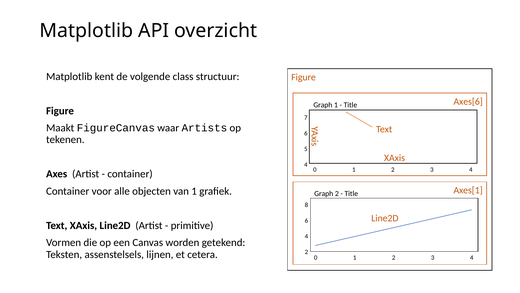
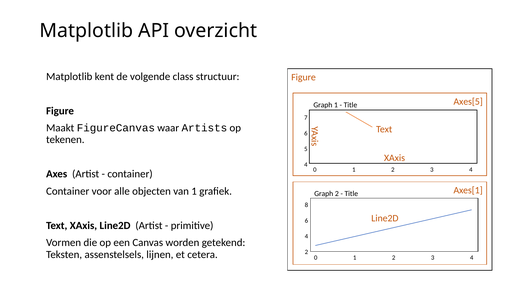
Axes[6: Axes[6 -> Axes[5
